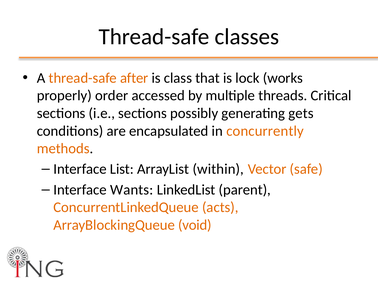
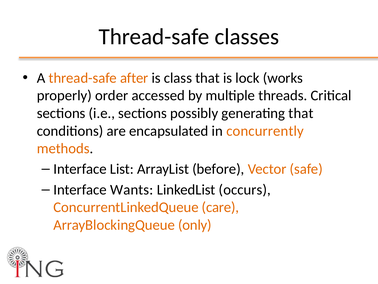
generating gets: gets -> that
within: within -> before
parent: parent -> occurs
acts: acts -> care
void: void -> only
